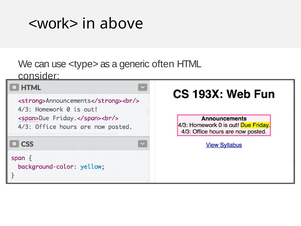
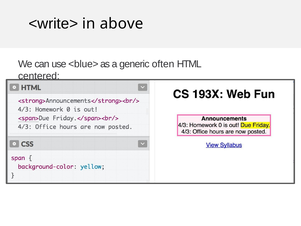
<work>: <work> -> <write>
<type>: <type> -> <blue>
consider: consider -> centered
